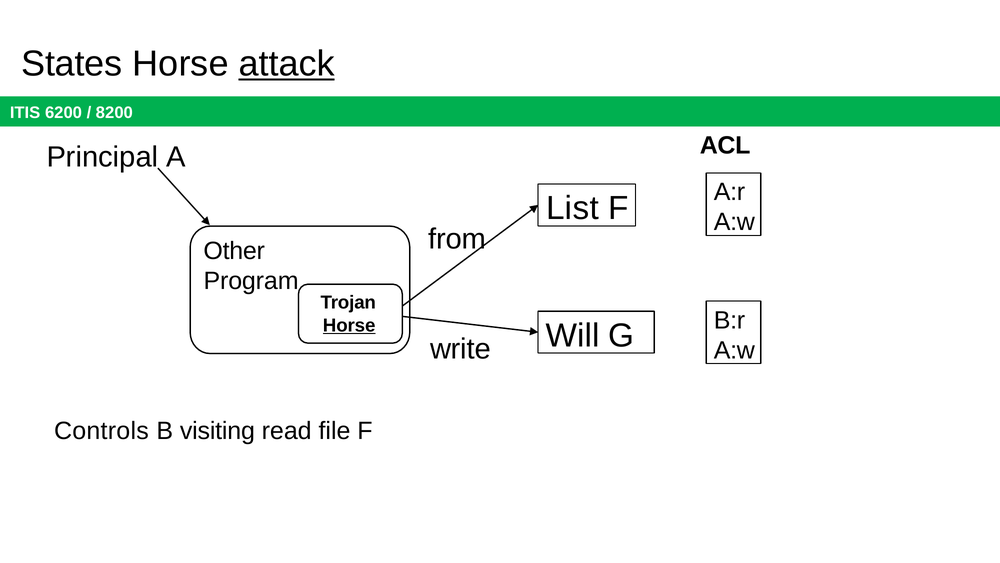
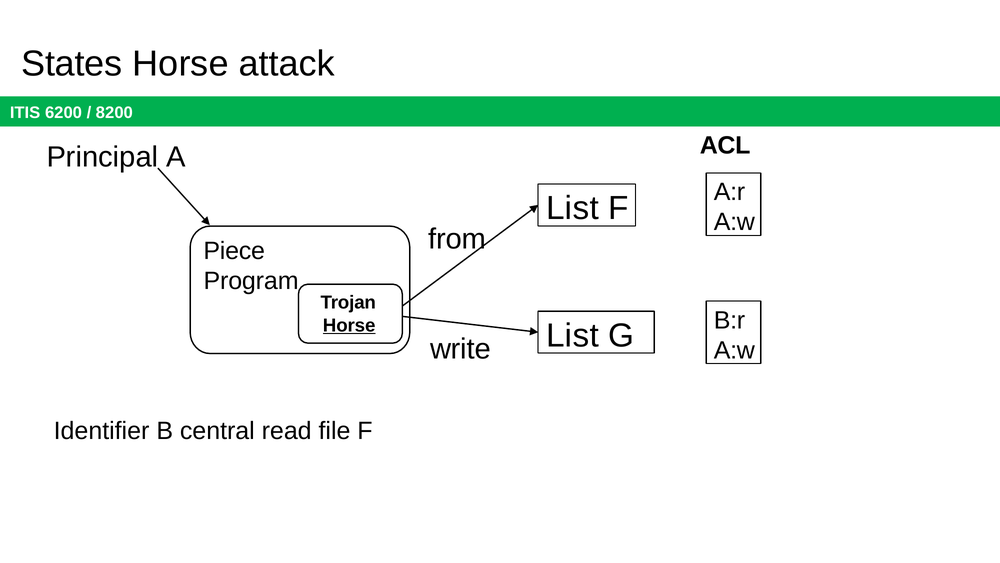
attack underline: present -> none
Other: Other -> Piece
Will at (573, 335): Will -> List
Controls: Controls -> Identifier
visiting: visiting -> central
